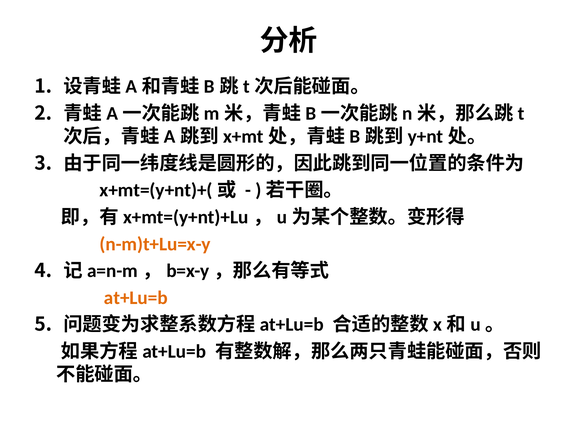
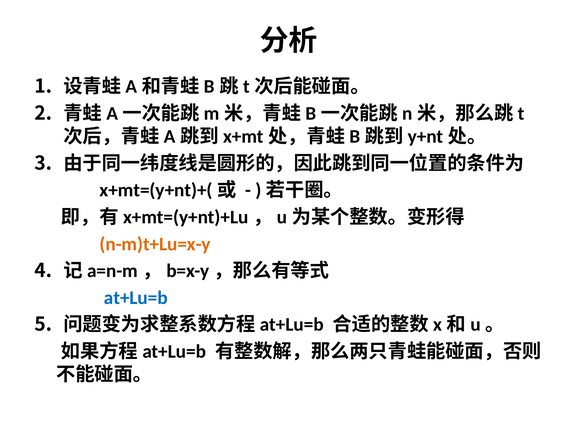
at+Lu=b colour: orange -> blue
